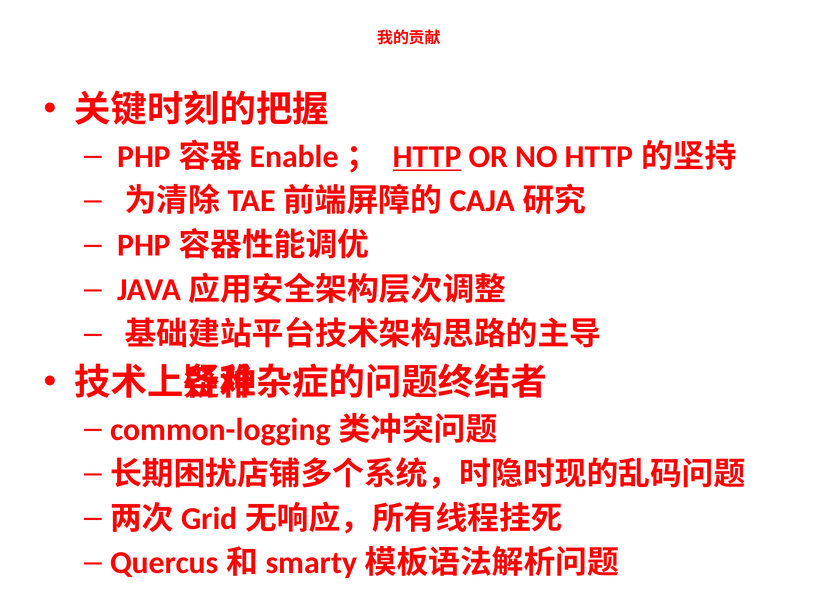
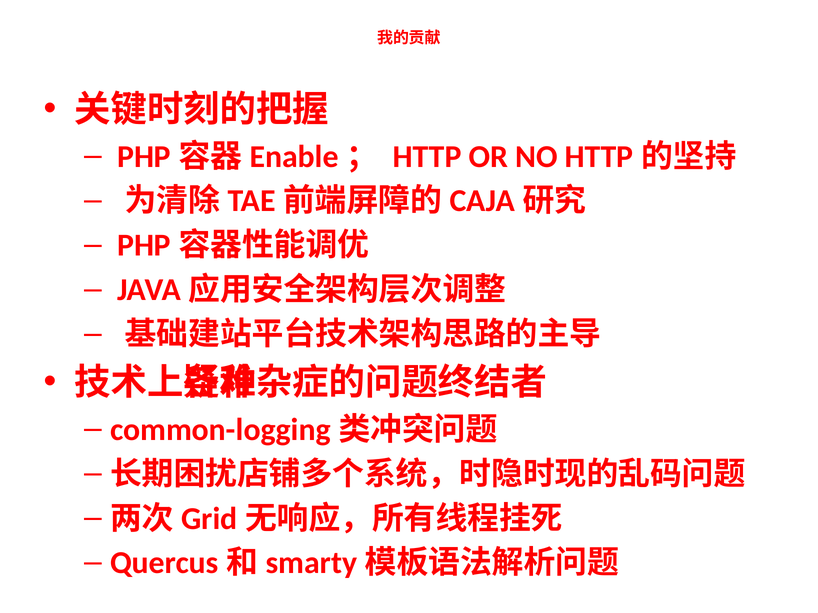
HTTP underline: present -> none
